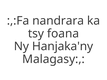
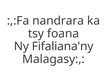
Hanjaka'ny: Hanjaka'ny -> Fifaliana'ny
